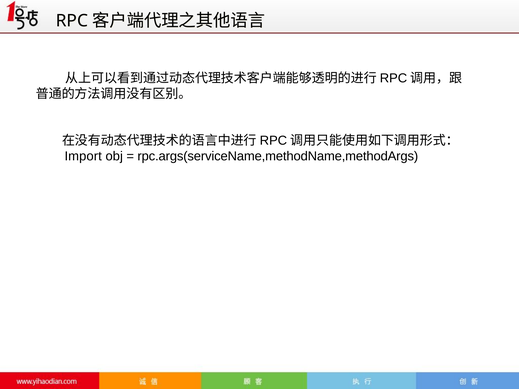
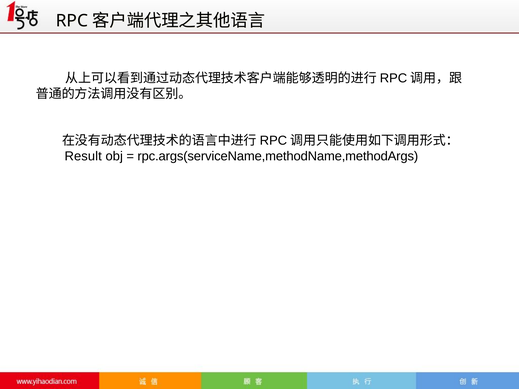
Import: Import -> Result
